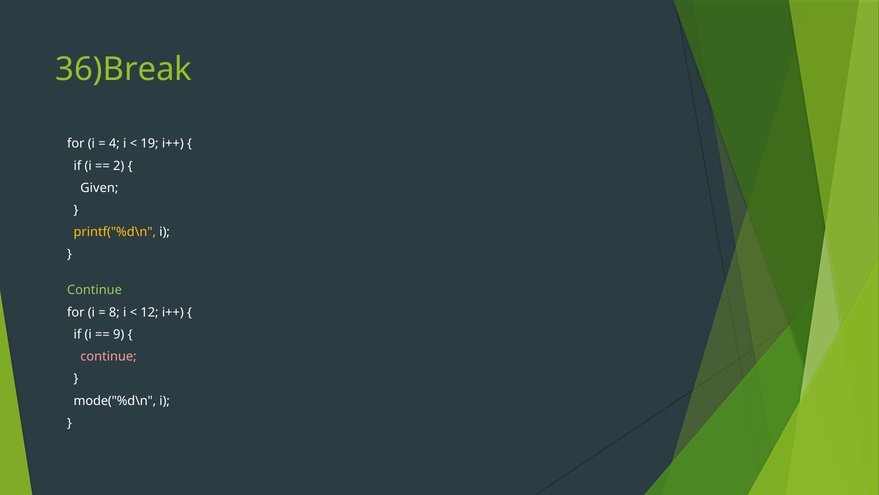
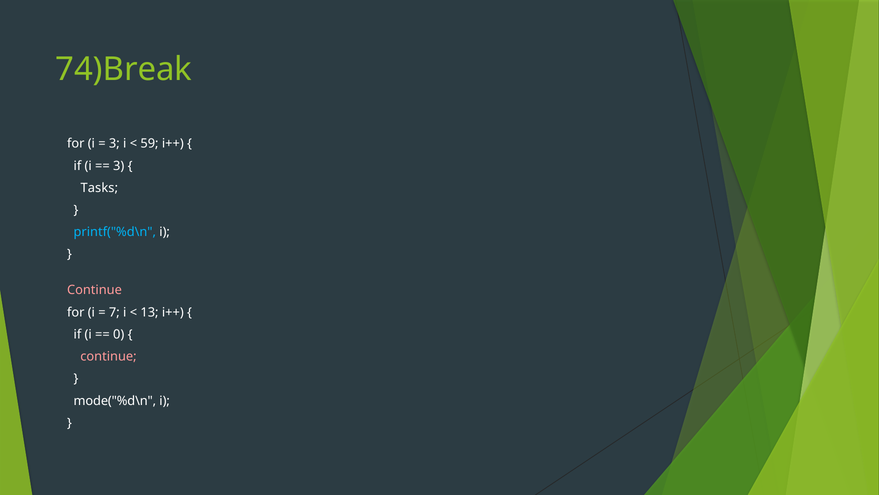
36)Break: 36)Break -> 74)Break
4 at (114, 144): 4 -> 3
19: 19 -> 59
2 at (119, 166): 2 -> 3
Given: Given -> Tasks
printf("%d\n colour: yellow -> light blue
Continue at (94, 290) colour: light green -> pink
8: 8 -> 7
12: 12 -> 13
9: 9 -> 0
